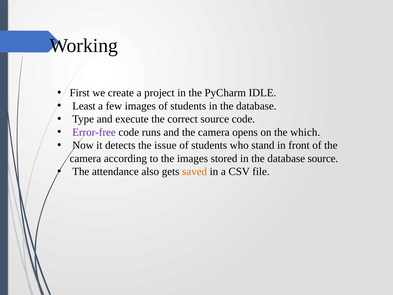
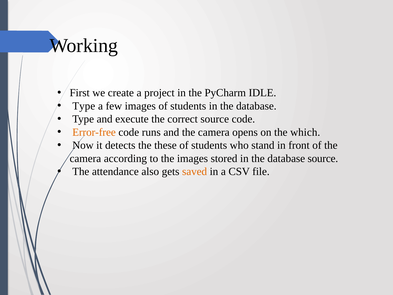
Least at (84, 106): Least -> Type
Error-free colour: purple -> orange
issue: issue -> these
